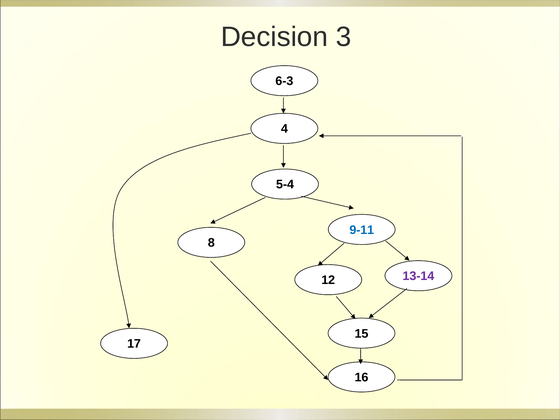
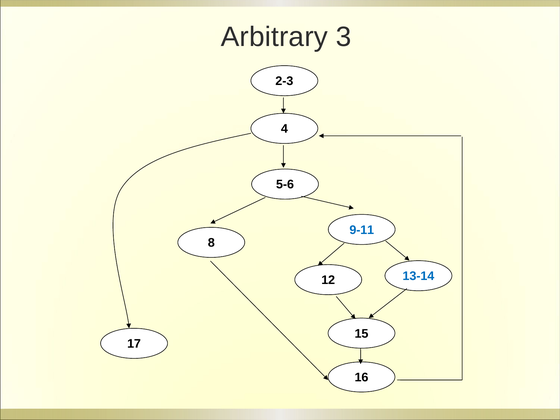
Decision: Decision -> Arbitrary
6-3: 6-3 -> 2-3
5-4: 5-4 -> 5-6
13-14 colour: purple -> blue
